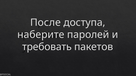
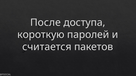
наберите: наберите -> короткую
требовать: требовать -> считается
